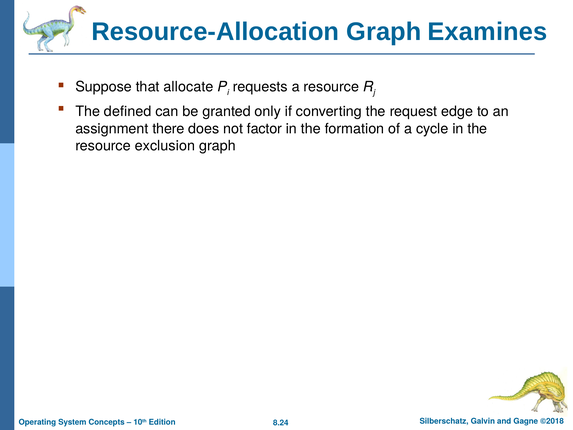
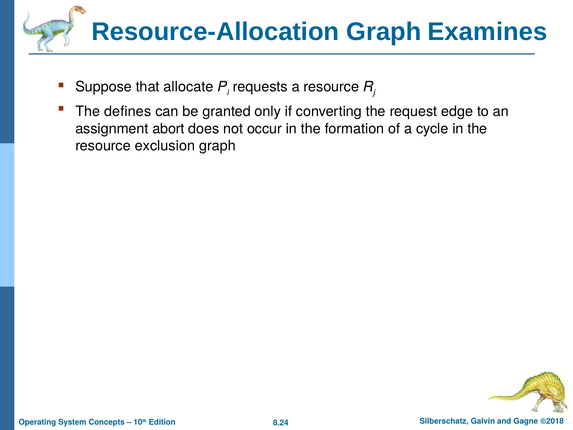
defined: defined -> defines
there: there -> abort
factor: factor -> occur
